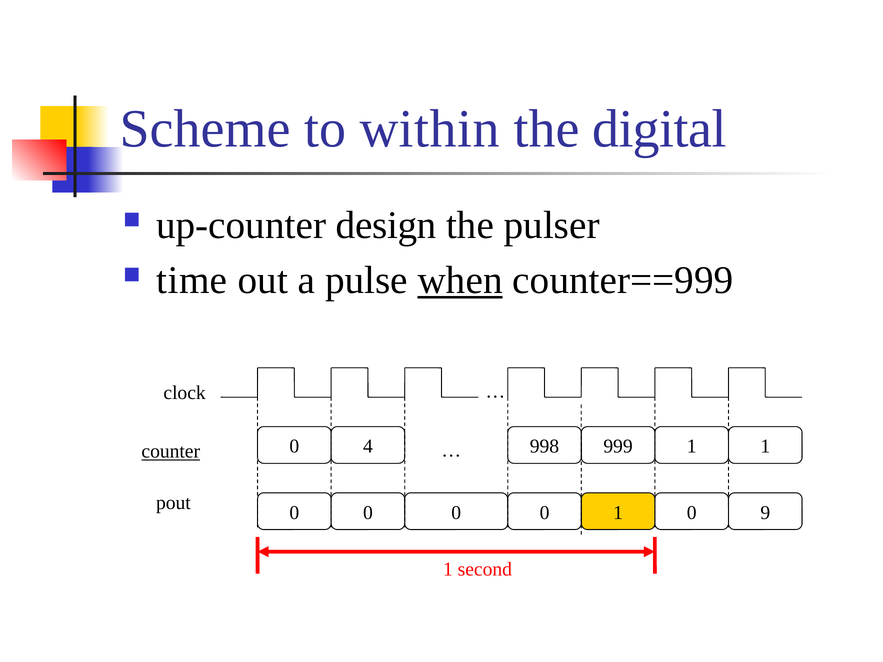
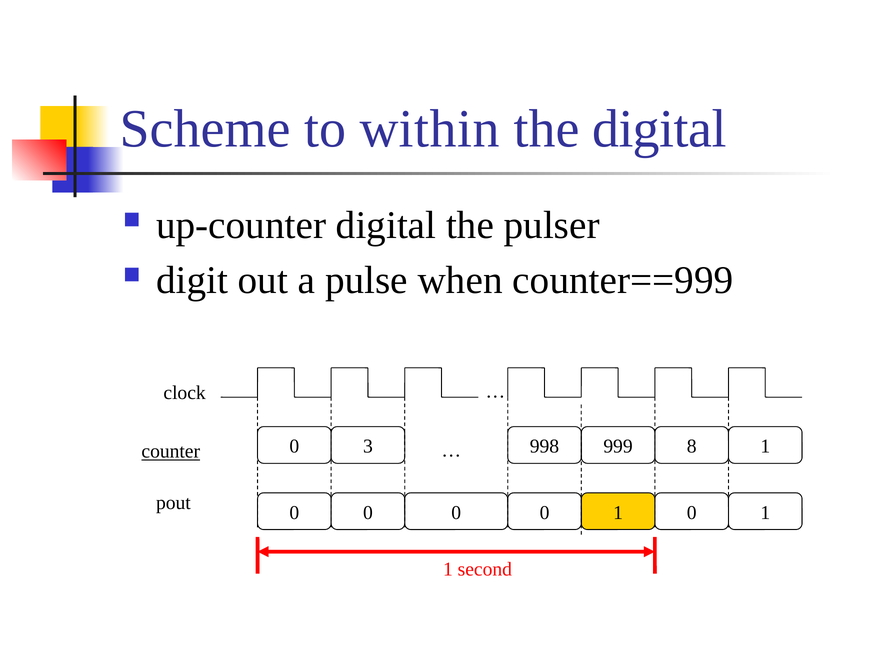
up-counter design: design -> digital
time: time -> digit
when underline: present -> none
4: 4 -> 3
999 1: 1 -> 8
0 9: 9 -> 1
